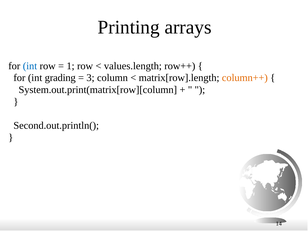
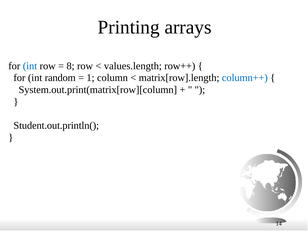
1: 1 -> 8
grading: grading -> random
3: 3 -> 1
column++ colour: orange -> blue
Second.out.println(: Second.out.println( -> Student.out.println(
